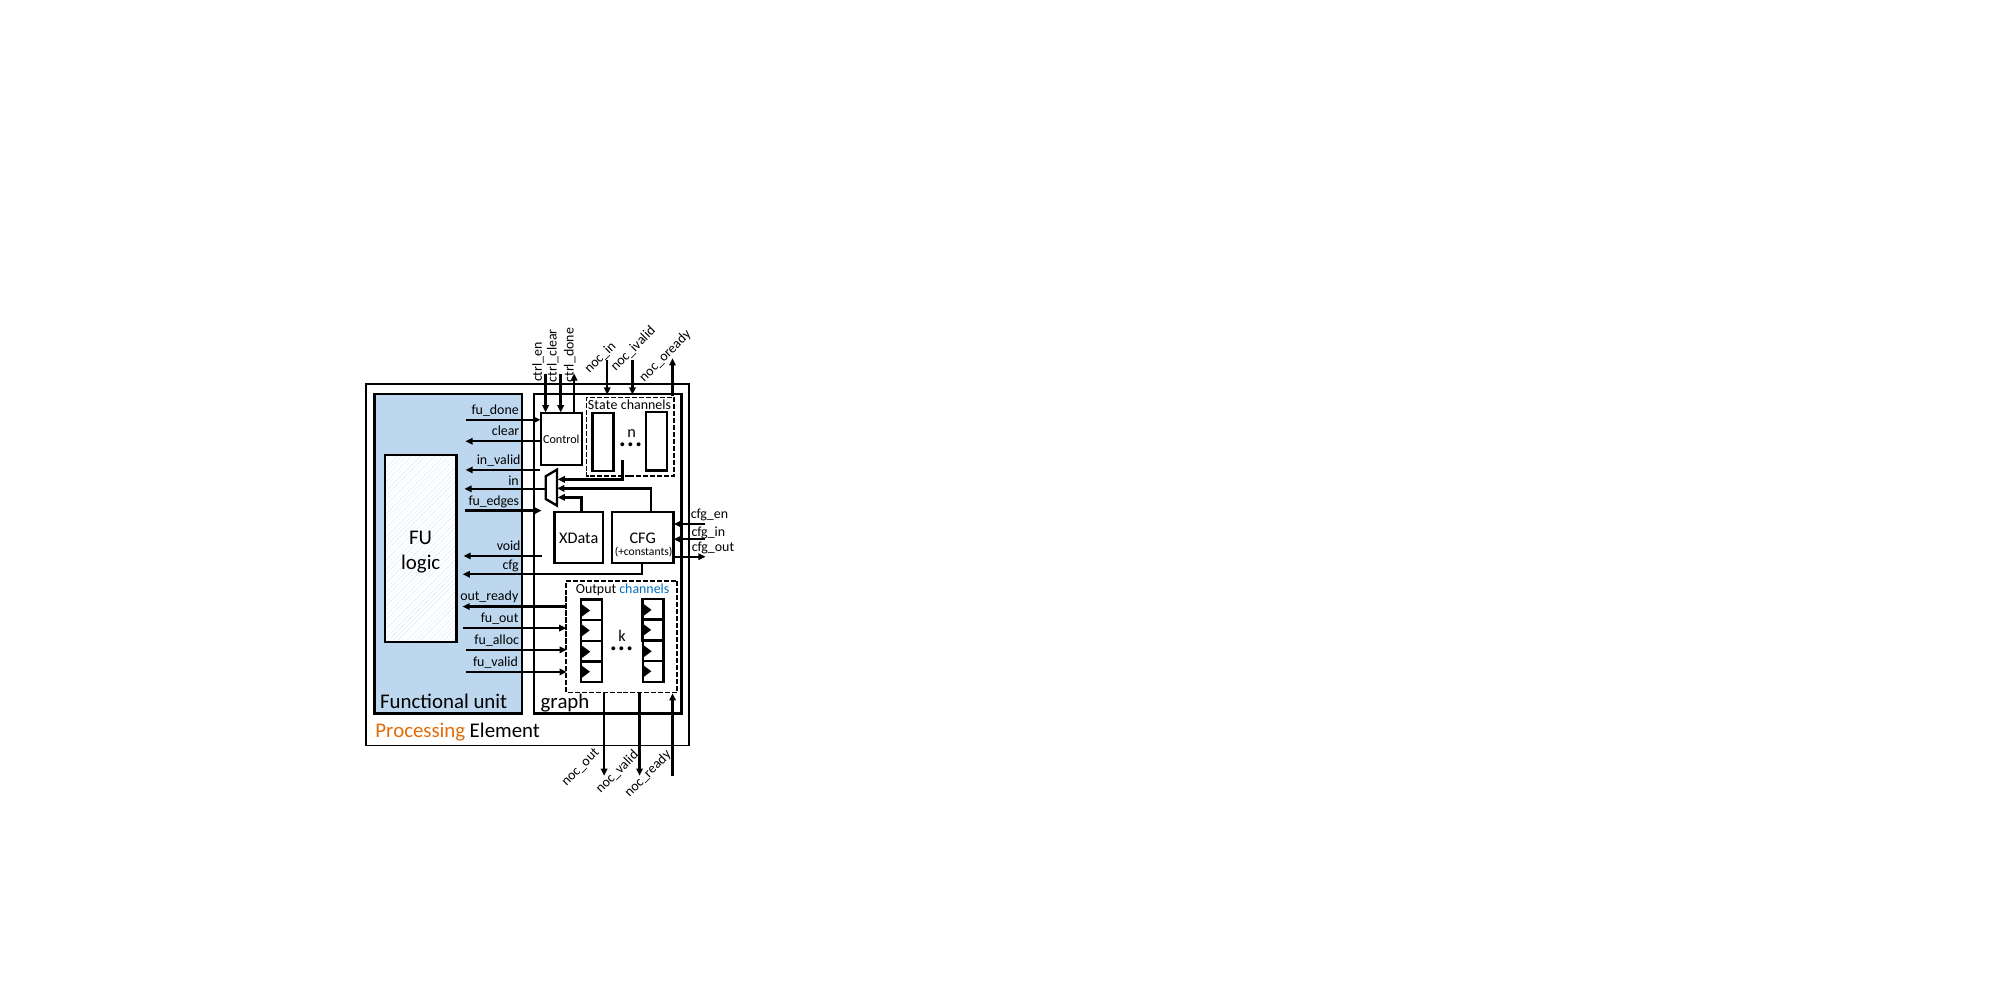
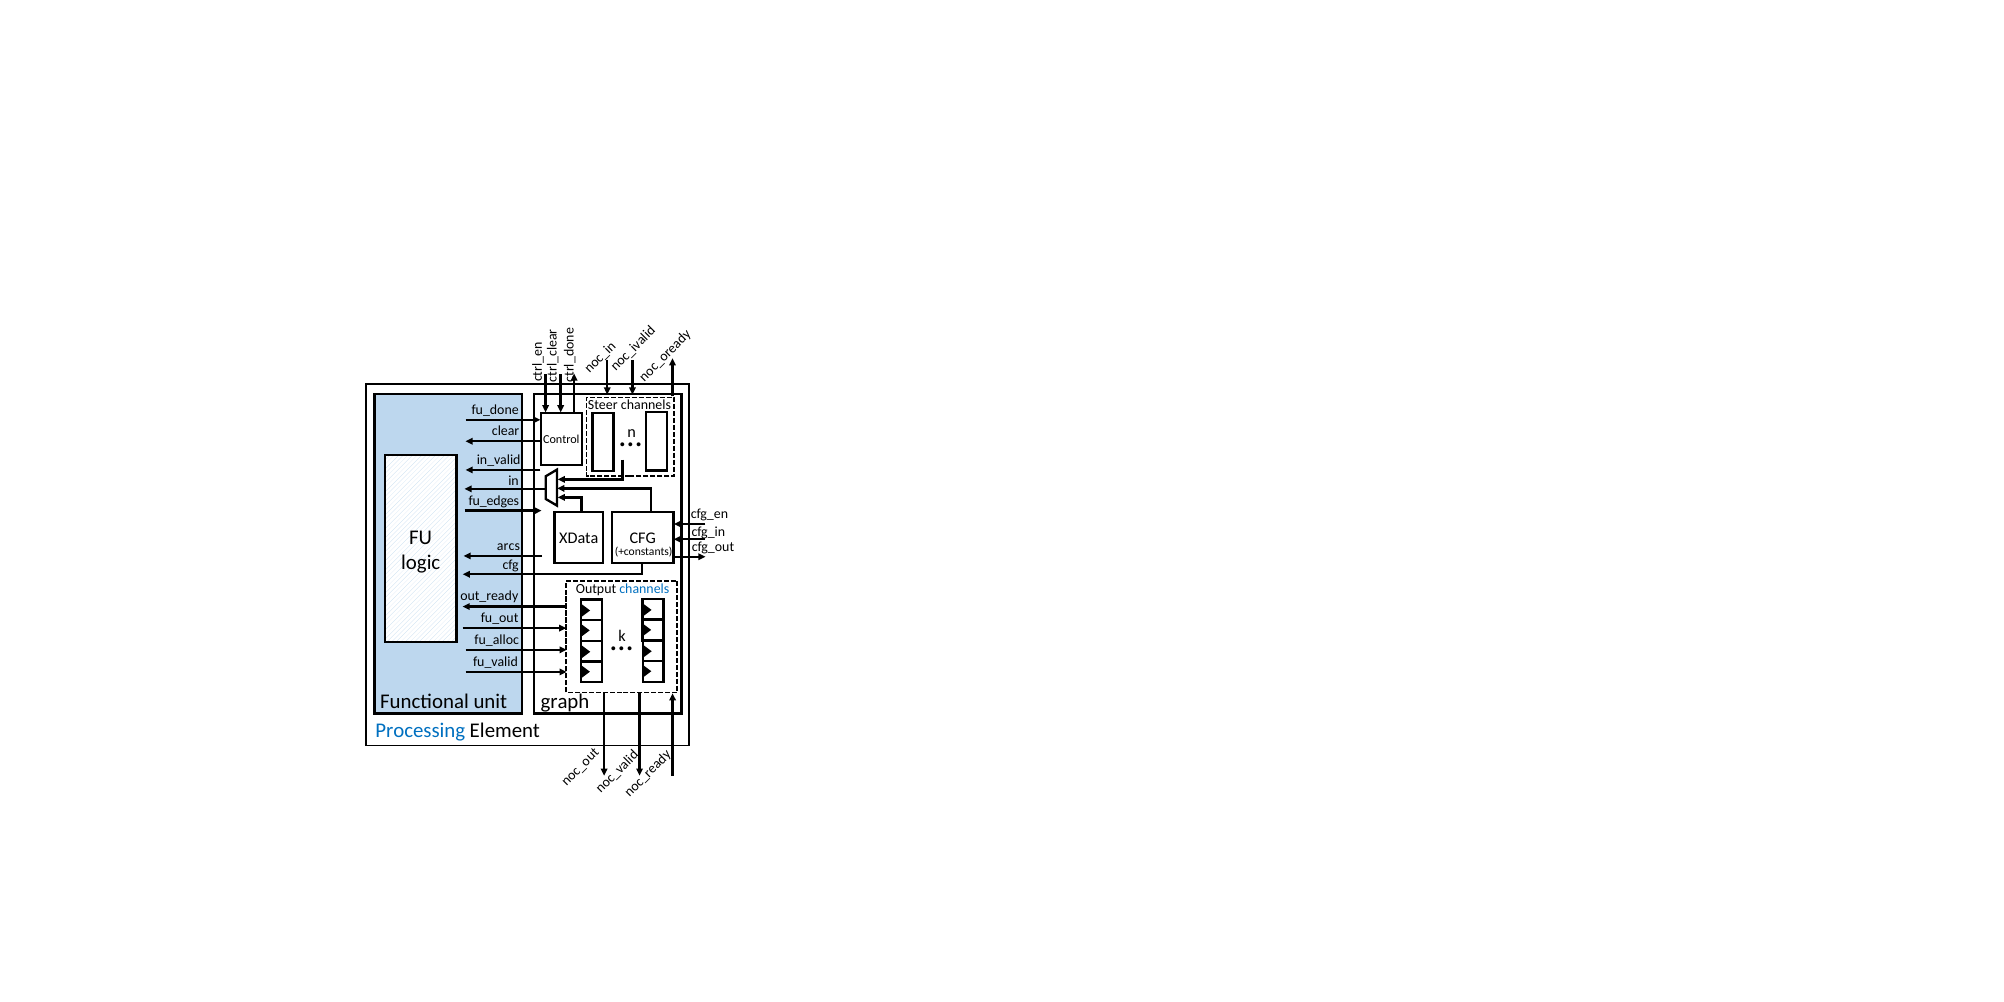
State: State -> Steer
void: void -> arcs
Processing colour: orange -> blue
